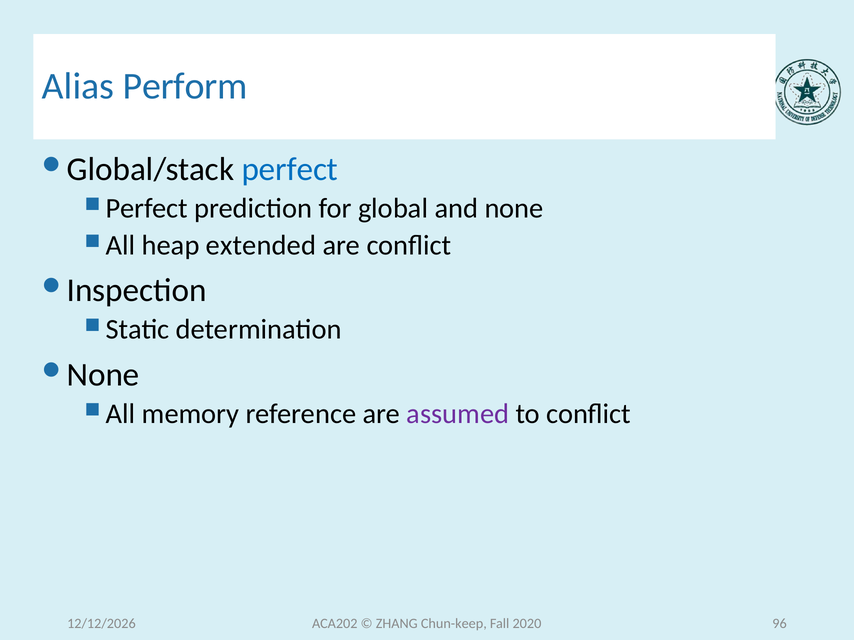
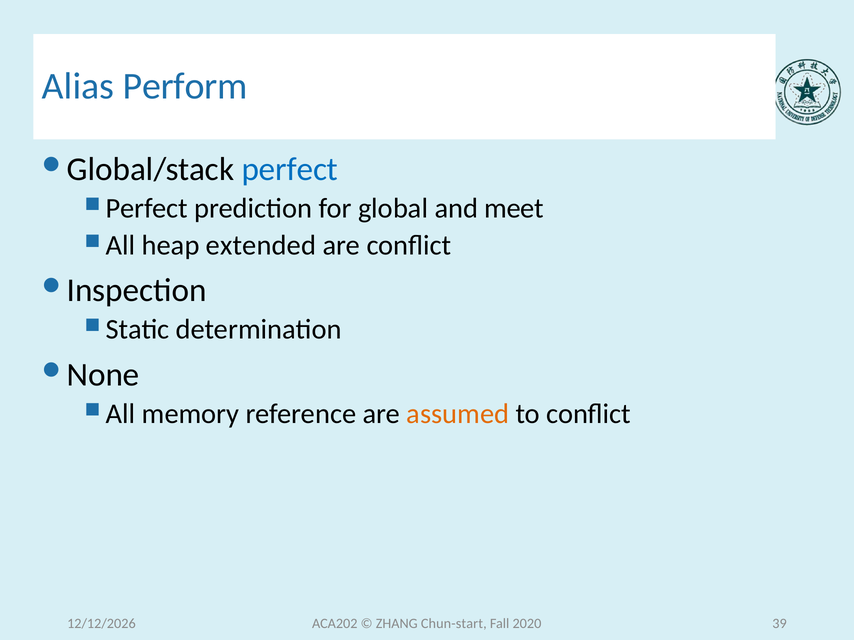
none: none -> meet
assumed colour: purple -> orange
Chun-keep: Chun-keep -> Chun-start
96: 96 -> 39
